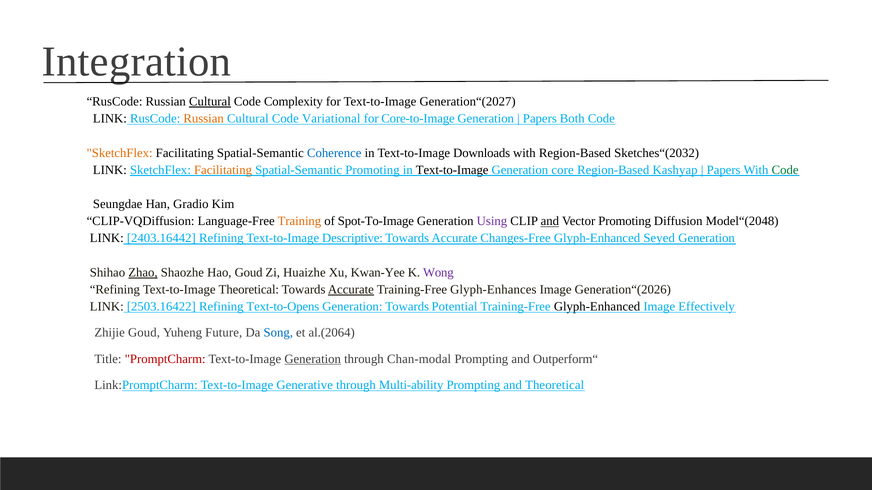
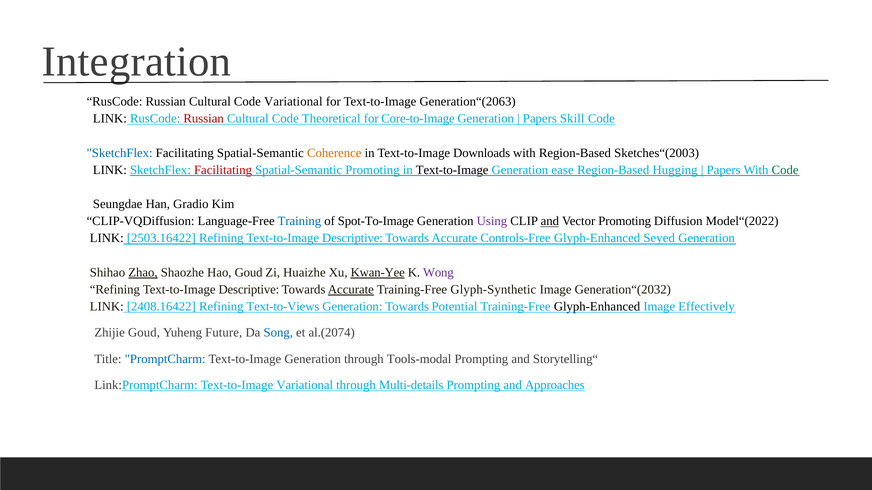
Cultural at (210, 102) underline: present -> none
Code Complexity: Complexity -> Variational
Generation“(2027: Generation“(2027 -> Generation“(2063
Russian at (204, 119) colour: orange -> red
Variational: Variational -> Theoretical
Both: Both -> Skill
SketchFlex at (120, 153) colour: orange -> blue
Coherence colour: blue -> orange
Sketches“(2032: Sketches“(2032 -> Sketches“(2003
Facilitating at (223, 170) colour: orange -> red
core: core -> ease
Kashyap: Kashyap -> Hugging
Training colour: orange -> blue
Model“(2048: Model“(2048 -> Model“(2022
2403.16442: 2403.16442 -> 2503.16422
Changes-Free: Changes-Free -> Controls-Free
Kwan-Yee underline: none -> present
Theoretical at (249, 290): Theoretical -> Descriptive
Glyph-Enhances: Glyph-Enhances -> Glyph-Synthetic
Generation“(2026: Generation“(2026 -> Generation“(2032
2503.16422: 2503.16422 -> 2408.16422
Text-to-Opens: Text-to-Opens -> Text-to-Views
al.(2064: al.(2064 -> al.(2074
PromptCharm colour: red -> blue
Generation at (313, 359) underline: present -> none
Chan-modal: Chan-modal -> Tools-modal
Outperform“: Outperform“ -> Storytelling“
Text-to-Image Generative: Generative -> Variational
Multi-ability: Multi-ability -> Multi-details
and Theoretical: Theoretical -> Approaches
